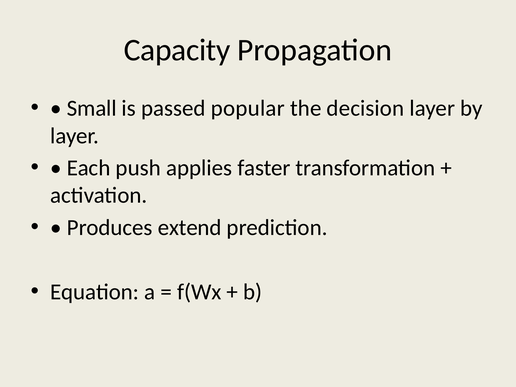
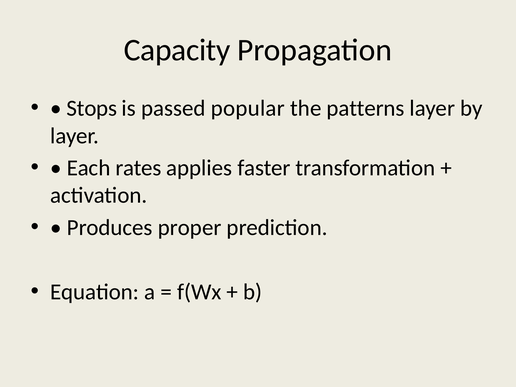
Small: Small -> Stops
decision: decision -> patterns
push: push -> rates
extend: extend -> proper
